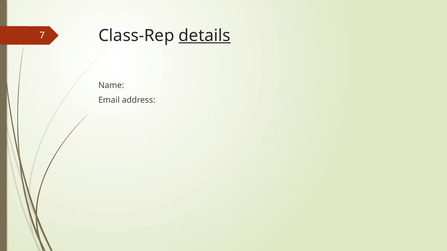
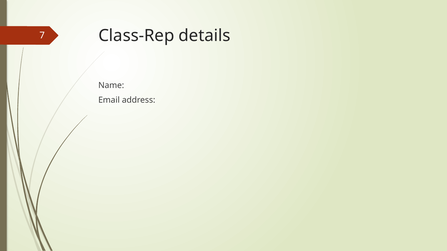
details underline: present -> none
